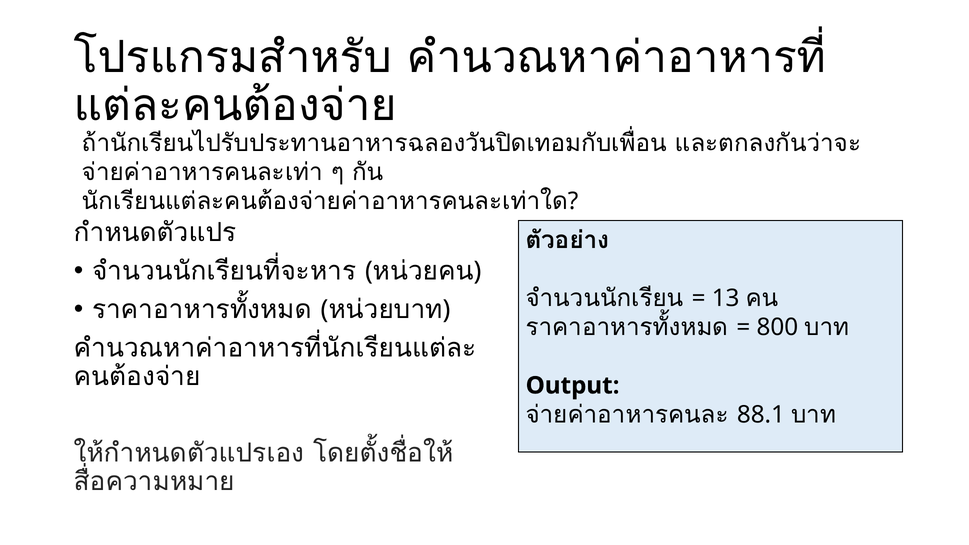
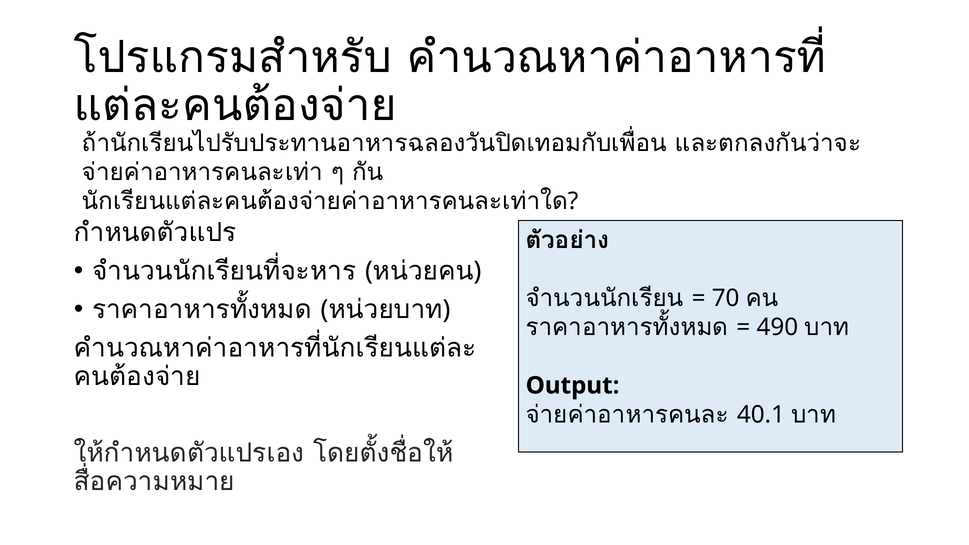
13: 13 -> 70
800: 800 -> 490
88.1: 88.1 -> 40.1
